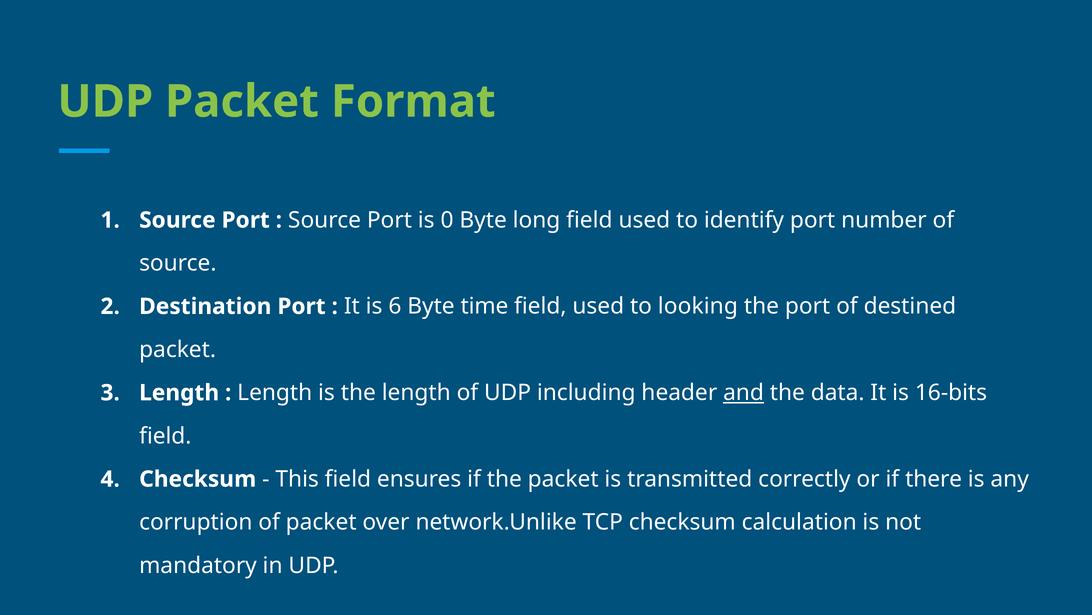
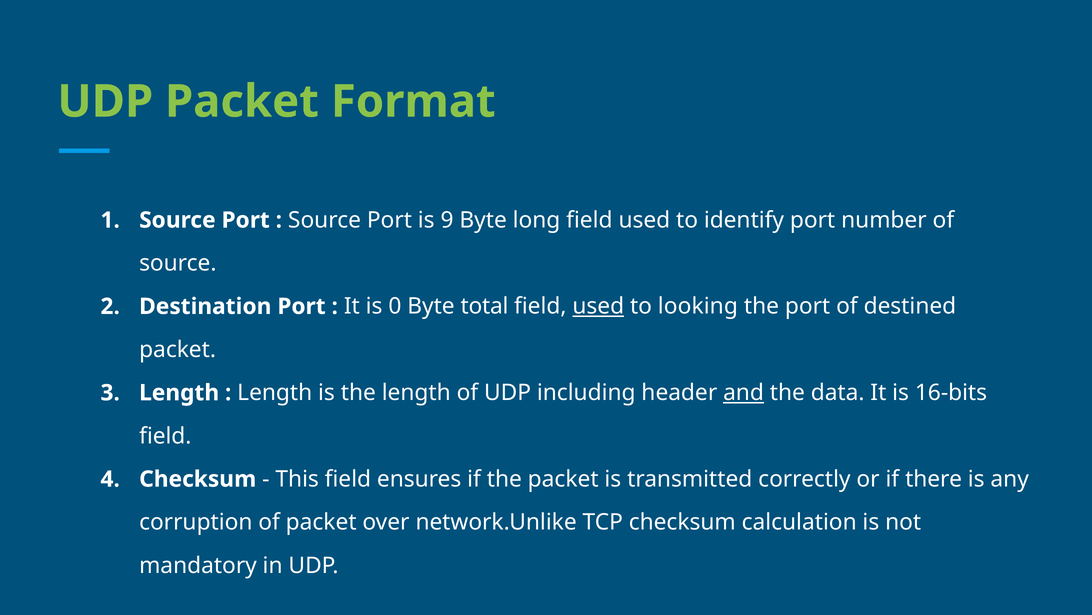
0: 0 -> 9
6: 6 -> 0
time: time -> total
used at (598, 306) underline: none -> present
